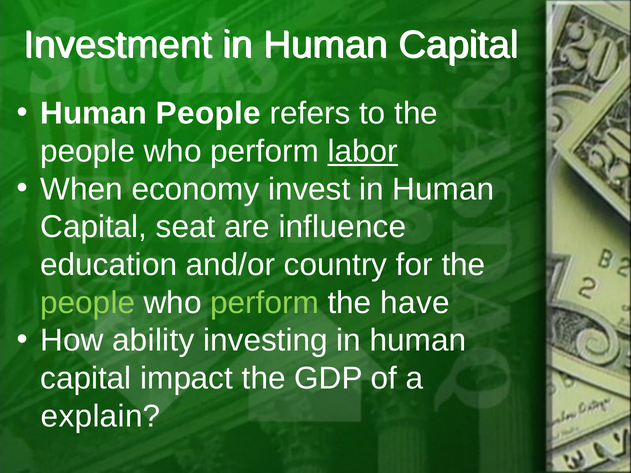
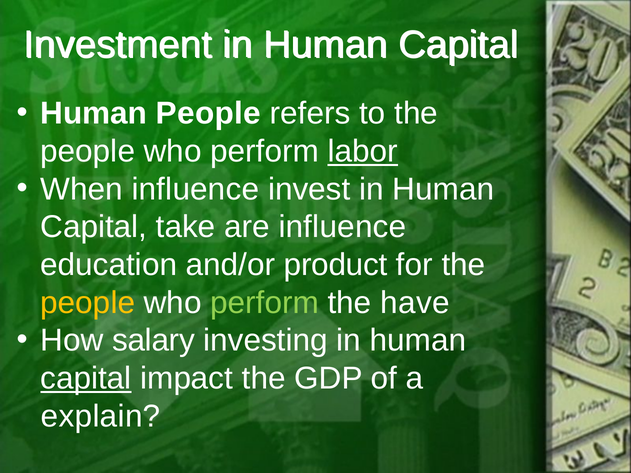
When economy: economy -> influence
seat: seat -> take
country: country -> product
people at (88, 303) colour: light green -> yellow
ability: ability -> salary
capital at (86, 379) underline: none -> present
